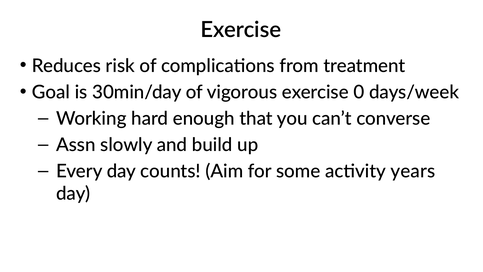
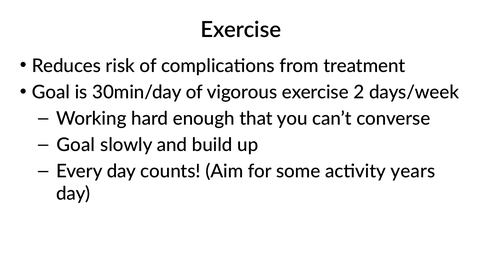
0: 0 -> 2
Assn at (76, 145): Assn -> Goal
